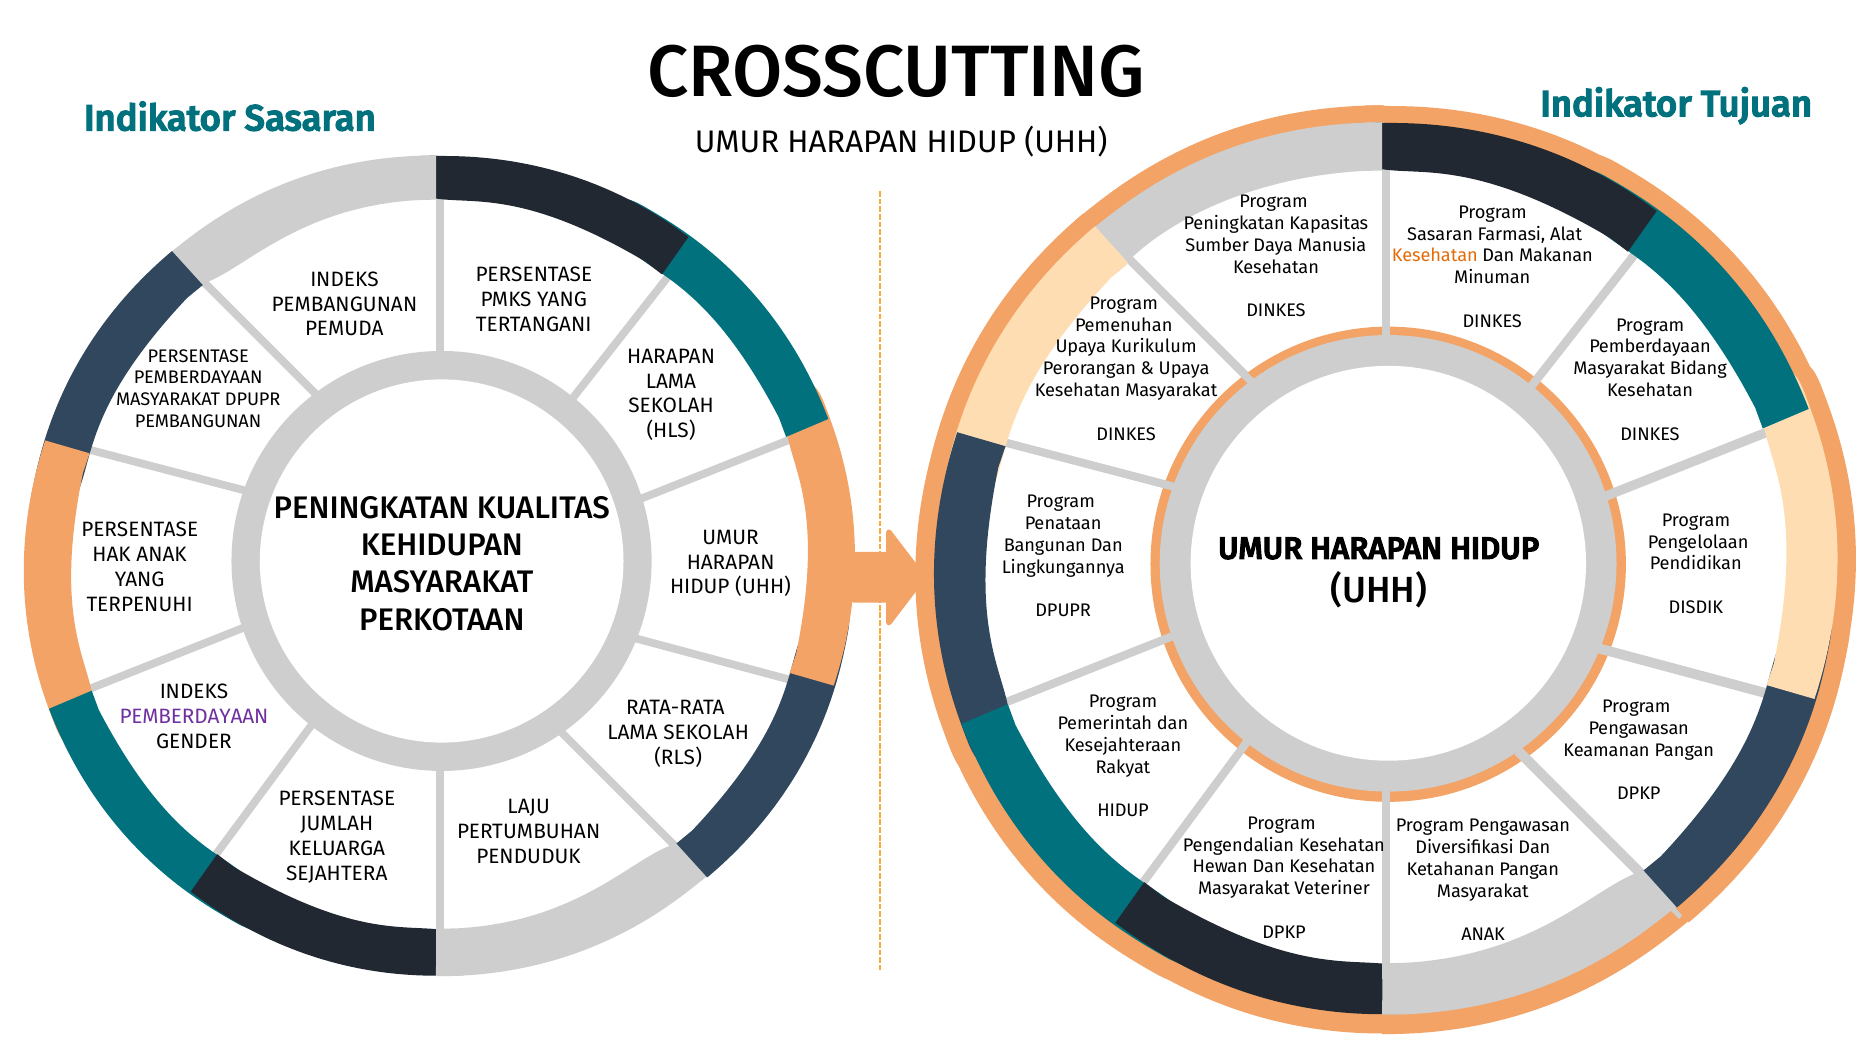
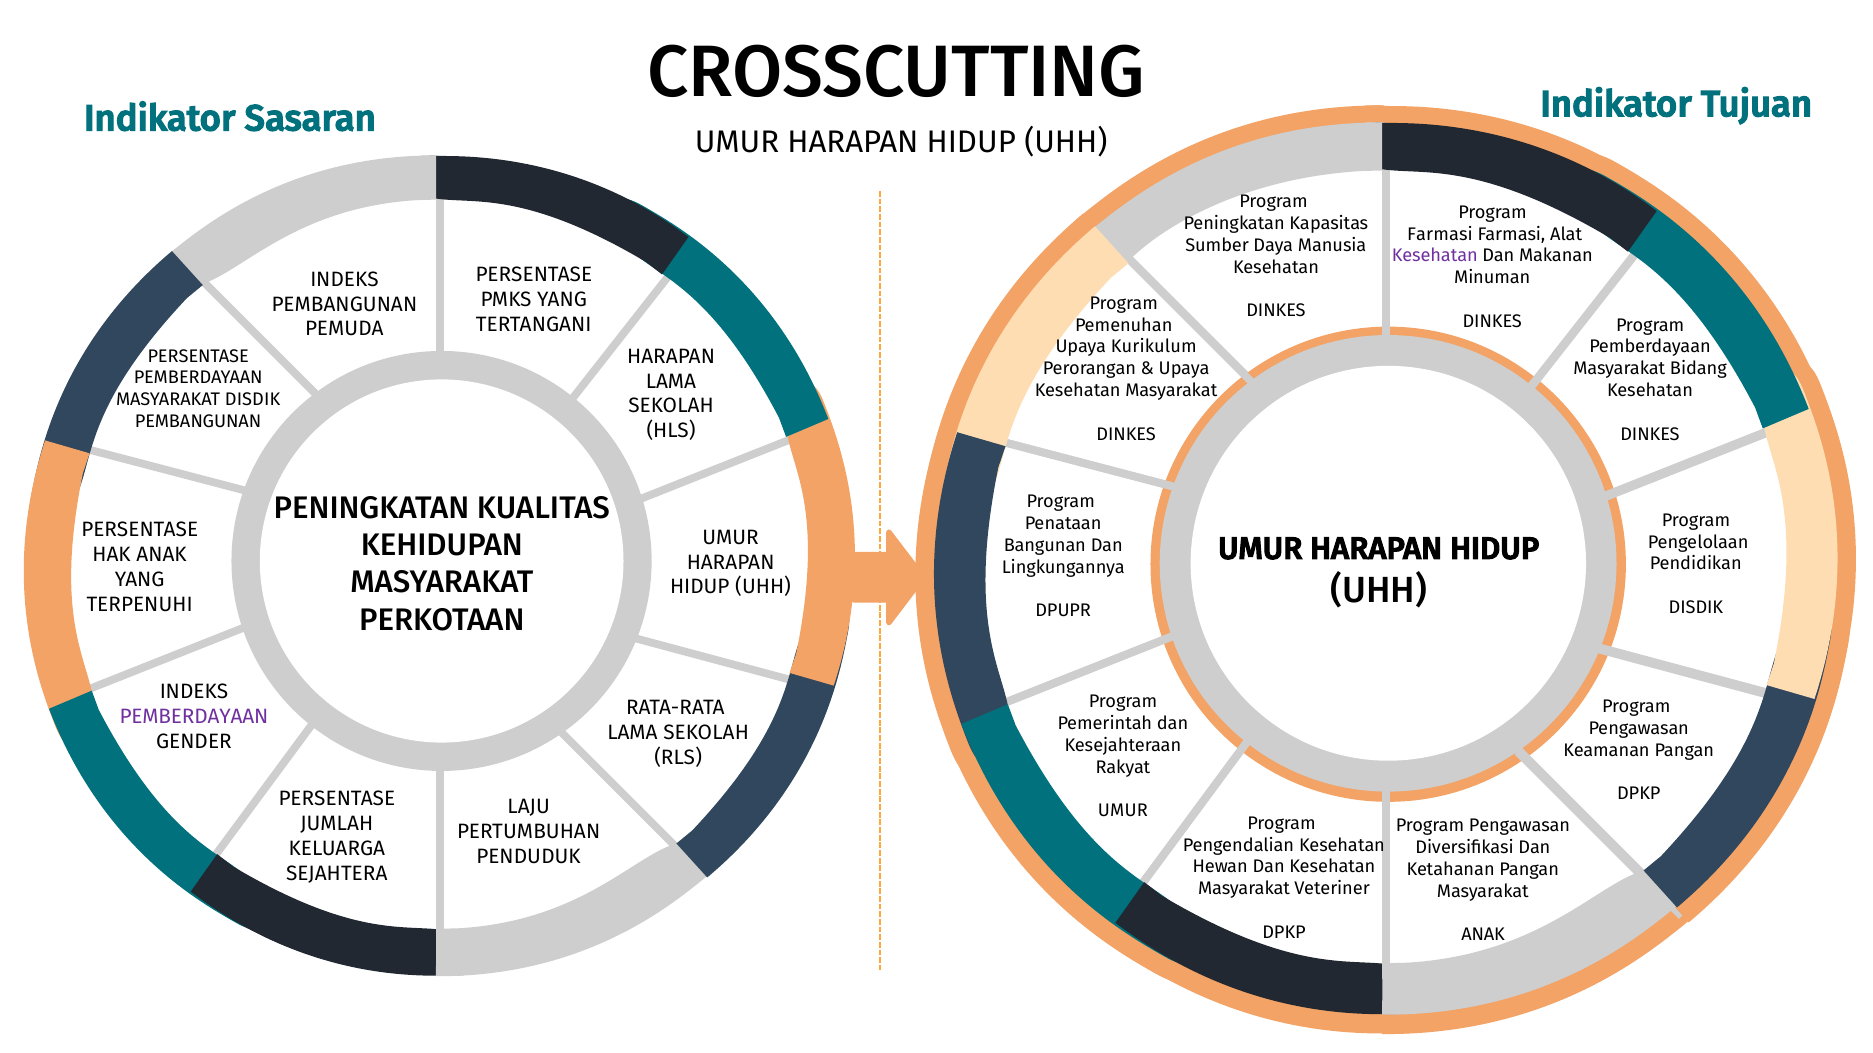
Sasaran at (1440, 234): Sasaran -> Farmasi
Kesehatan at (1435, 256) colour: orange -> purple
MASYARAKAT DPUPR: DPUPR -> DISDIK
HIDUP at (1123, 811): HIDUP -> UMUR
